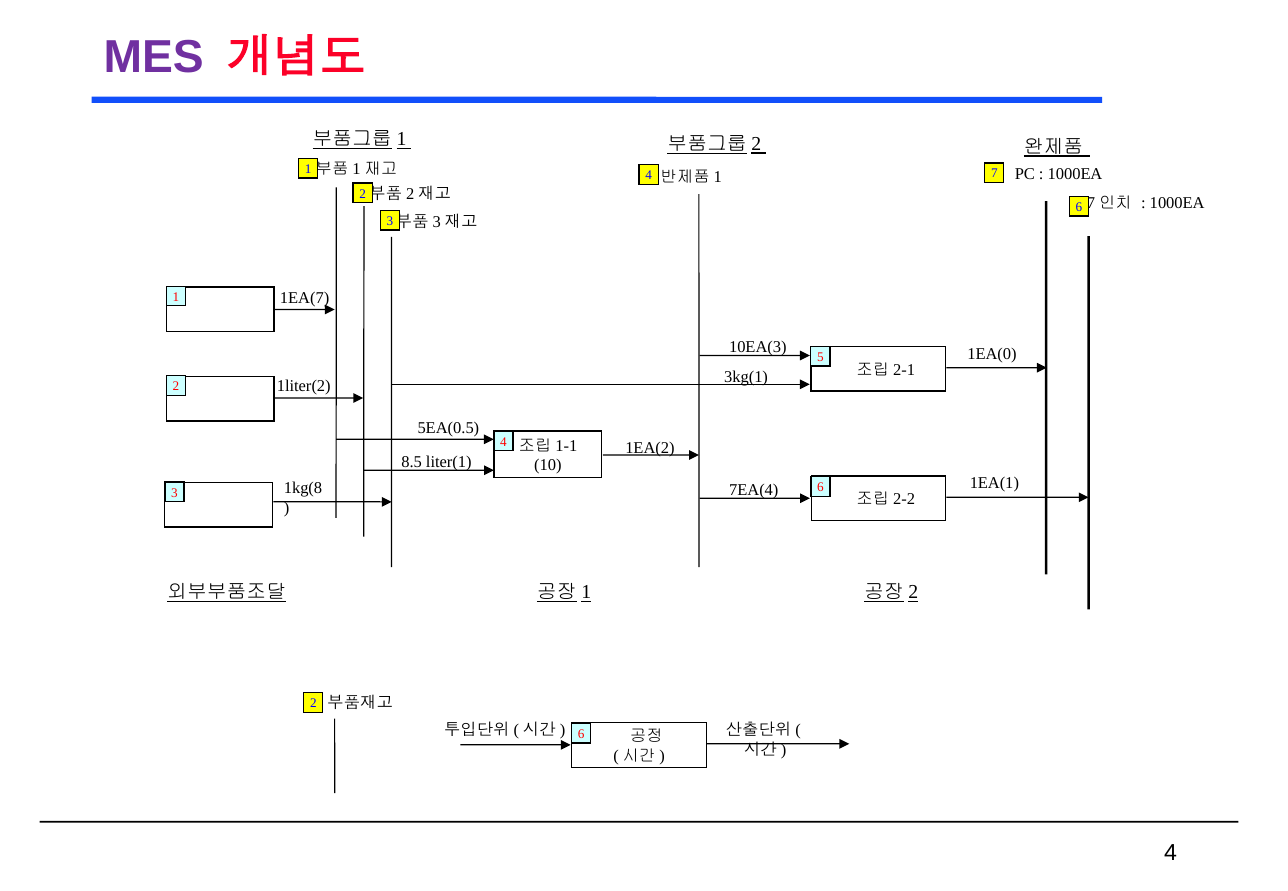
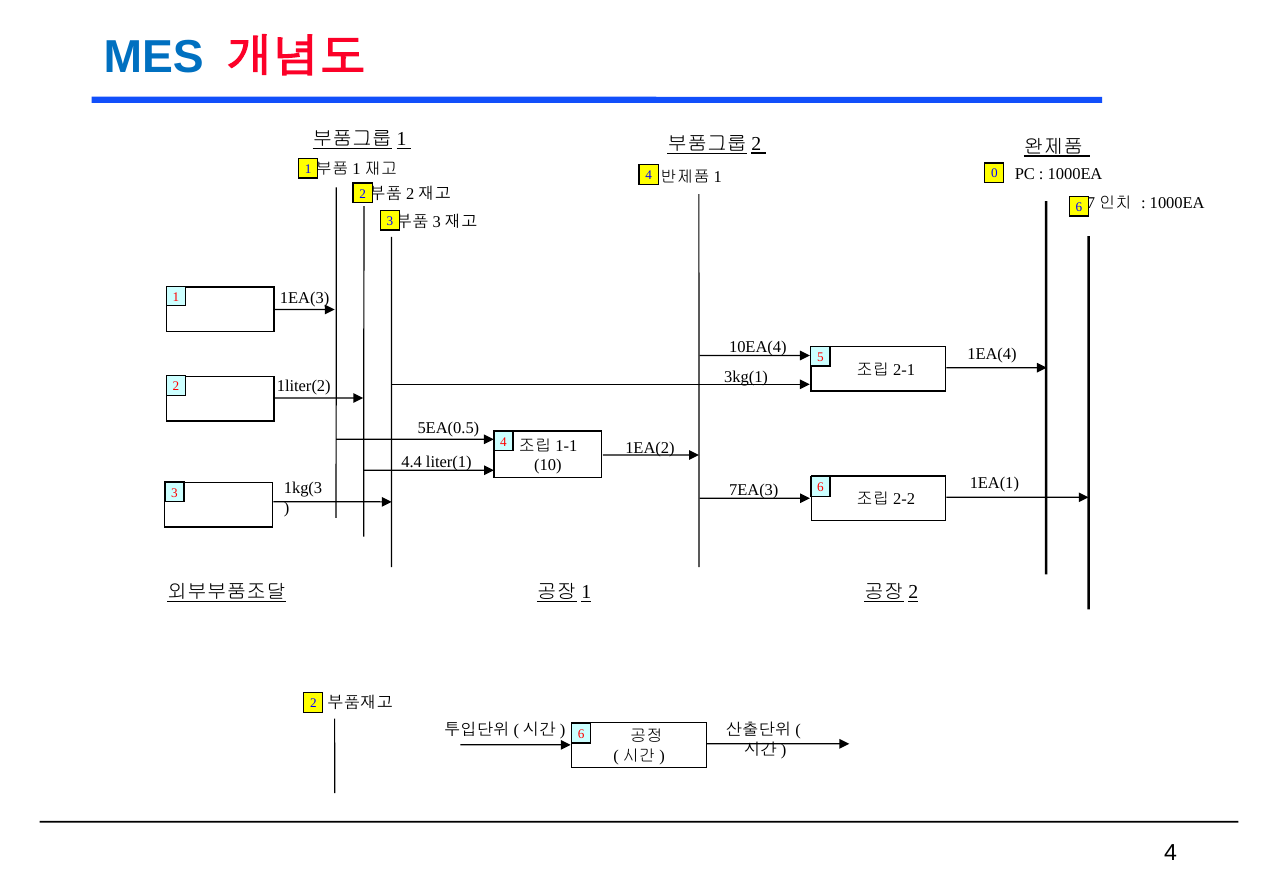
MES colour: purple -> blue
7: 7 -> 0
1EA(7: 1EA(7 -> 1EA(3
10EA(3: 10EA(3 -> 10EA(4
1EA(0: 1EA(0 -> 1EA(4
8.5: 8.5 -> 4.4
1kg(8: 1kg(8 -> 1kg(3
7EA(4: 7EA(4 -> 7EA(3
